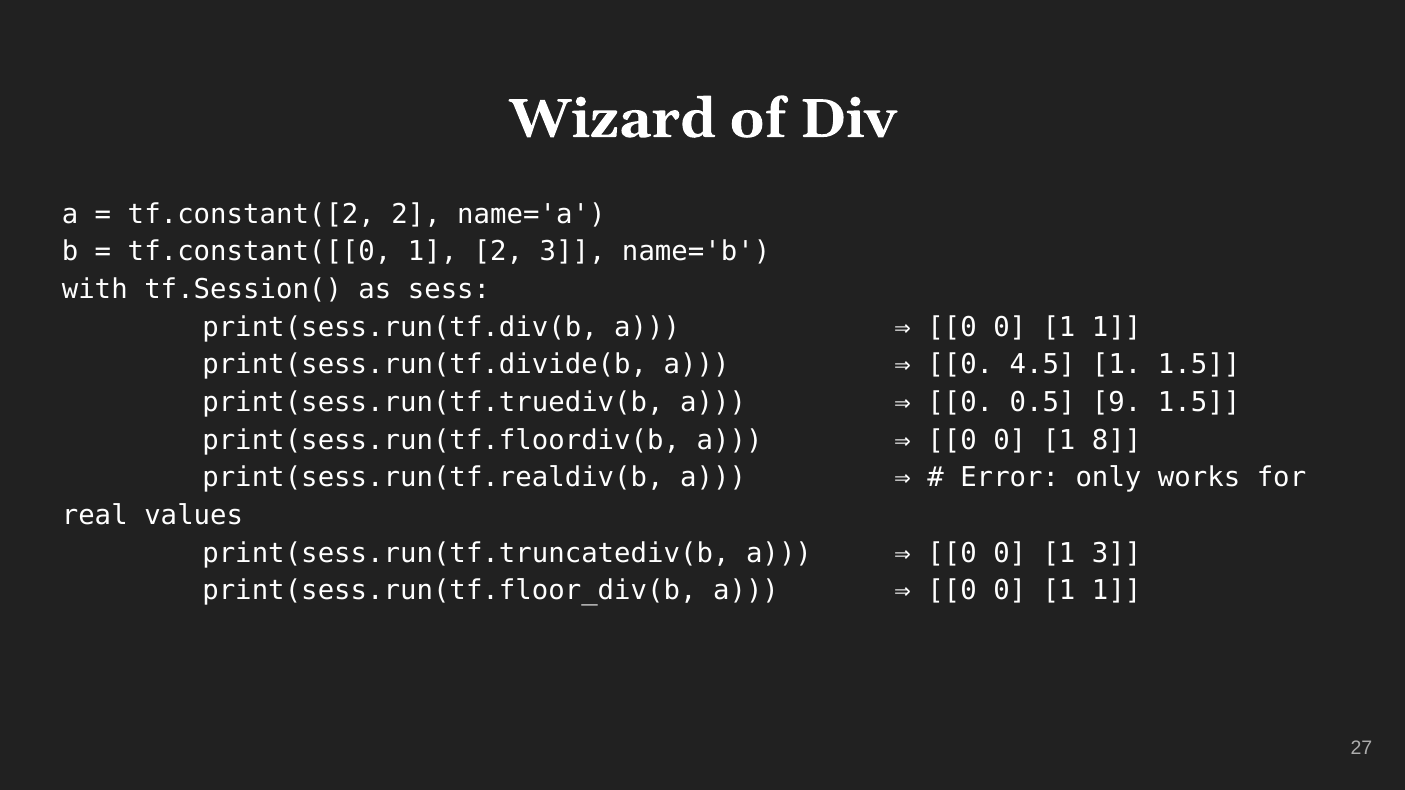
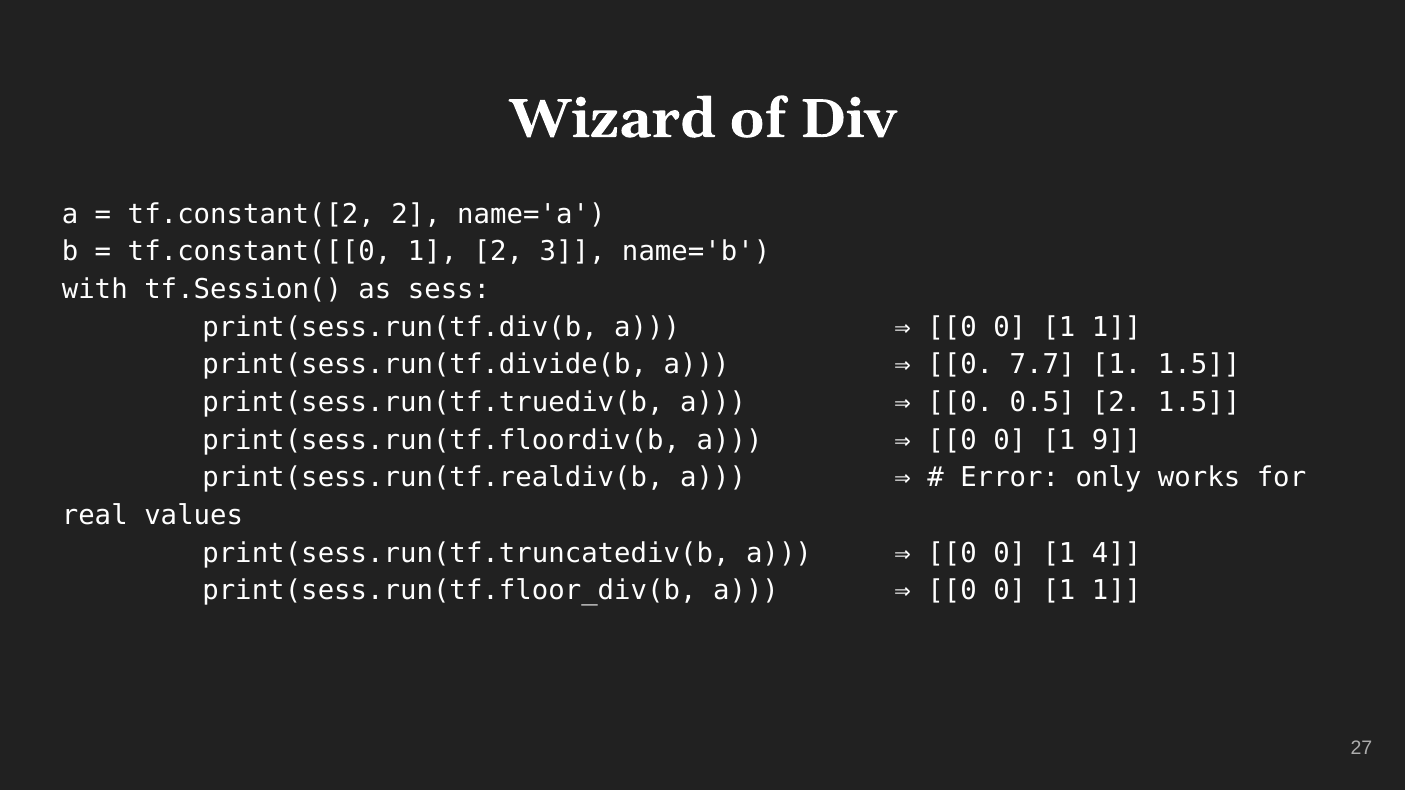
4.5: 4.5 -> 7.7
0.5 9: 9 -> 2
8: 8 -> 9
1 3: 3 -> 4
